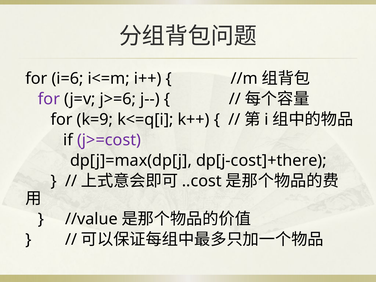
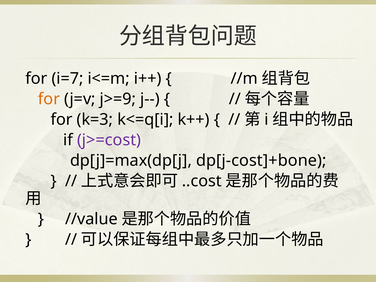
i=6: i=6 -> i=7
for at (49, 99) colour: purple -> orange
j>=6: j>=6 -> j>=9
k=9: k=9 -> k=3
dp[j-cost]+there: dp[j-cost]+there -> dp[j-cost]+bone
